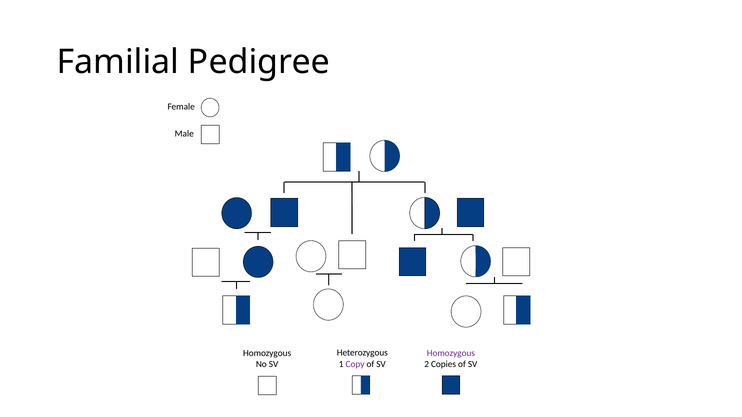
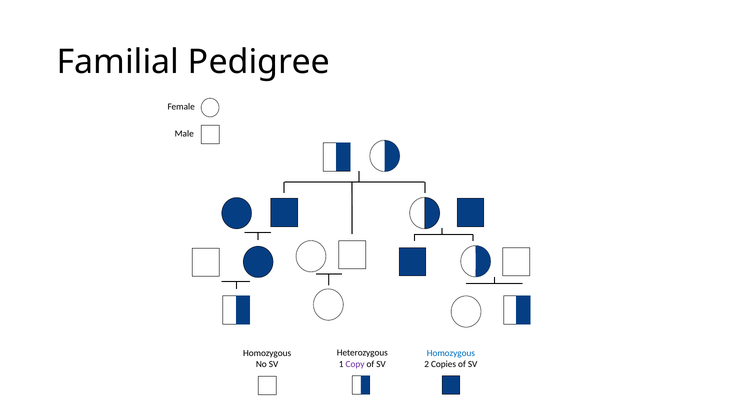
Homozygous at (451, 353) colour: purple -> blue
